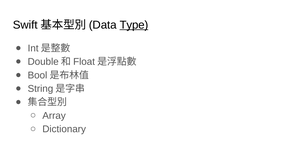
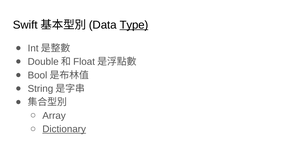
Dictionary underline: none -> present
